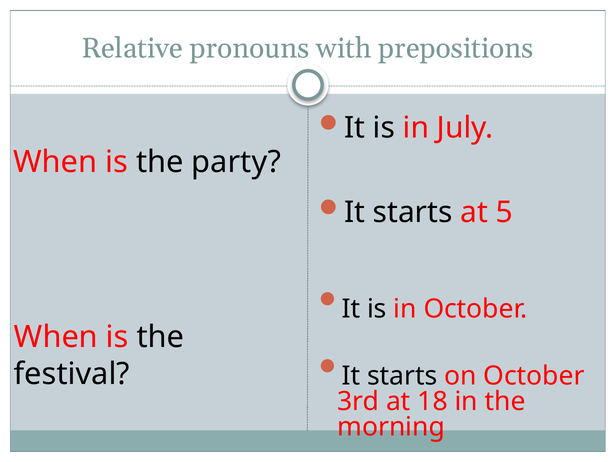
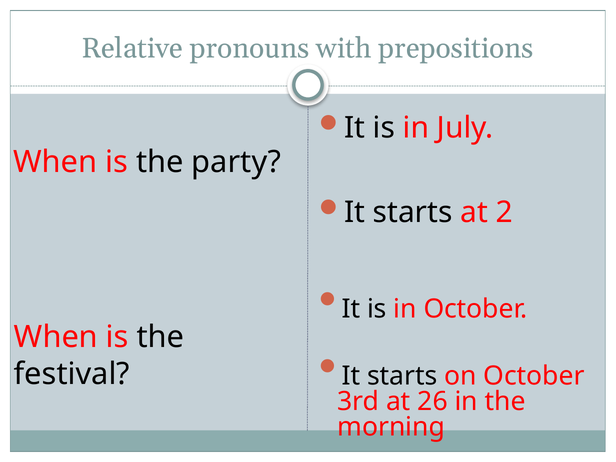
5: 5 -> 2
18: 18 -> 26
